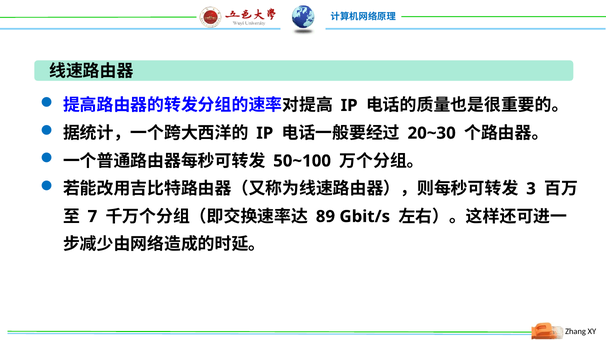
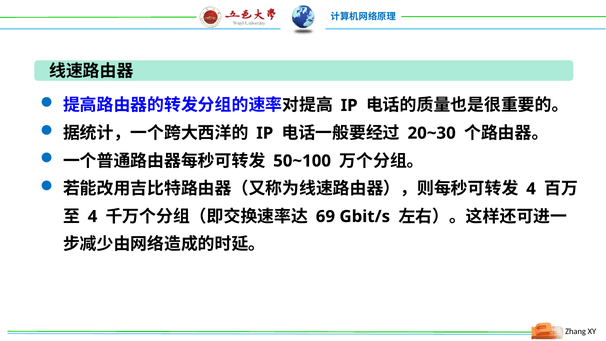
3 at (531, 189): 3 -> 4
7 at (92, 216): 7 -> 4
89: 89 -> 69
